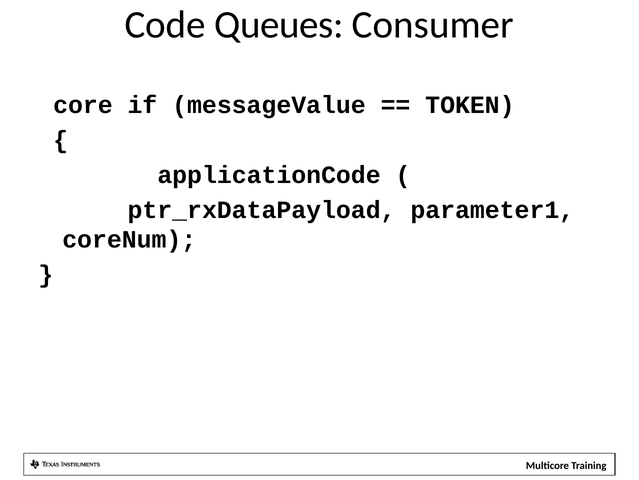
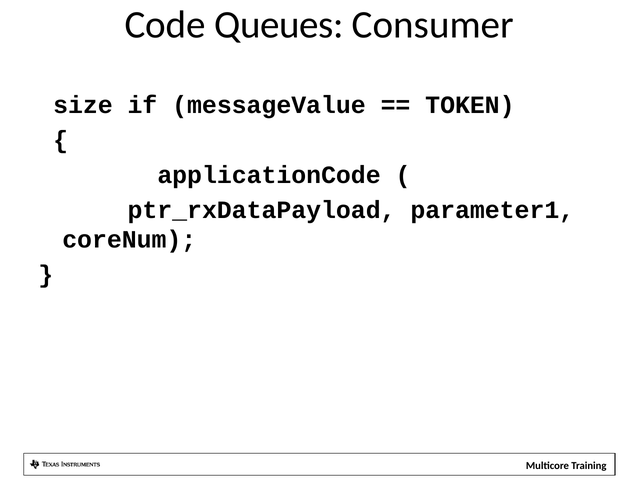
core: core -> size
